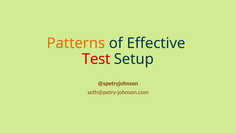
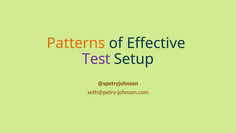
Test colour: red -> purple
